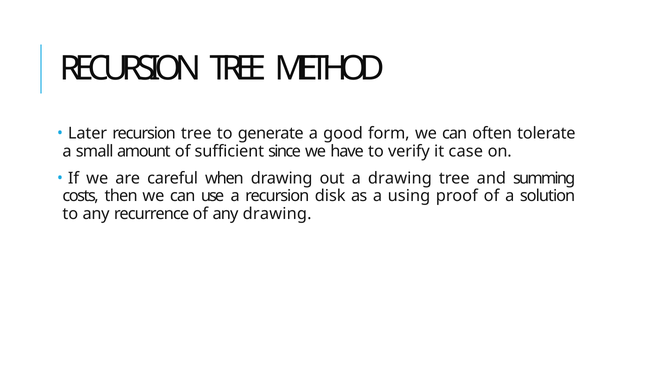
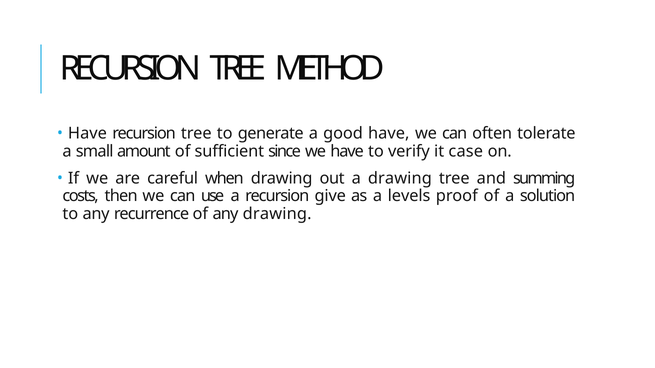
Later at (88, 134): Later -> Have
good form: form -> have
disk: disk -> give
using: using -> levels
